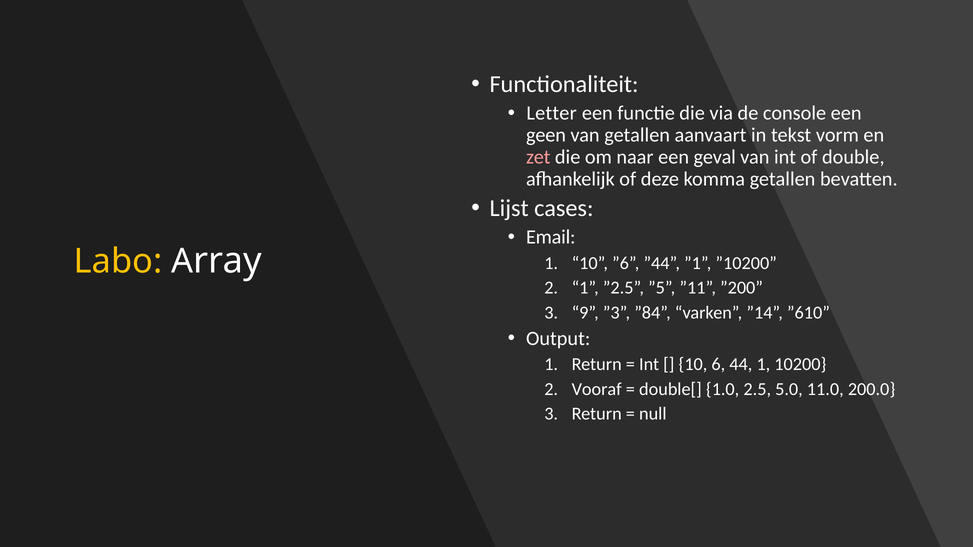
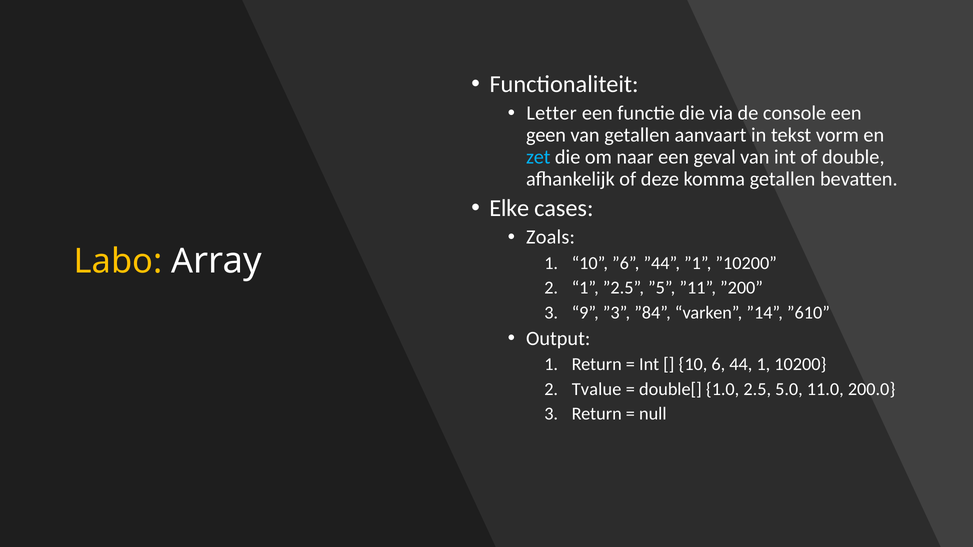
zet colour: pink -> light blue
Lijst: Lijst -> Elke
Email: Email -> Zoals
Vooraf: Vooraf -> Tvalue
